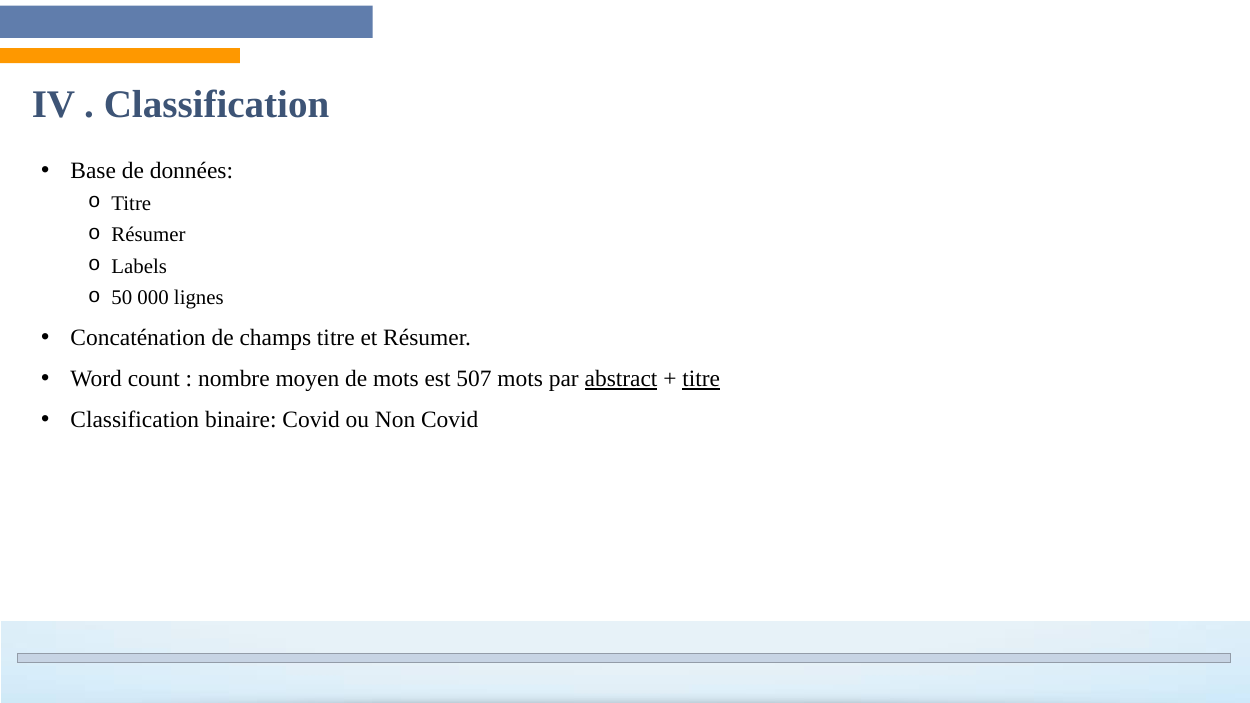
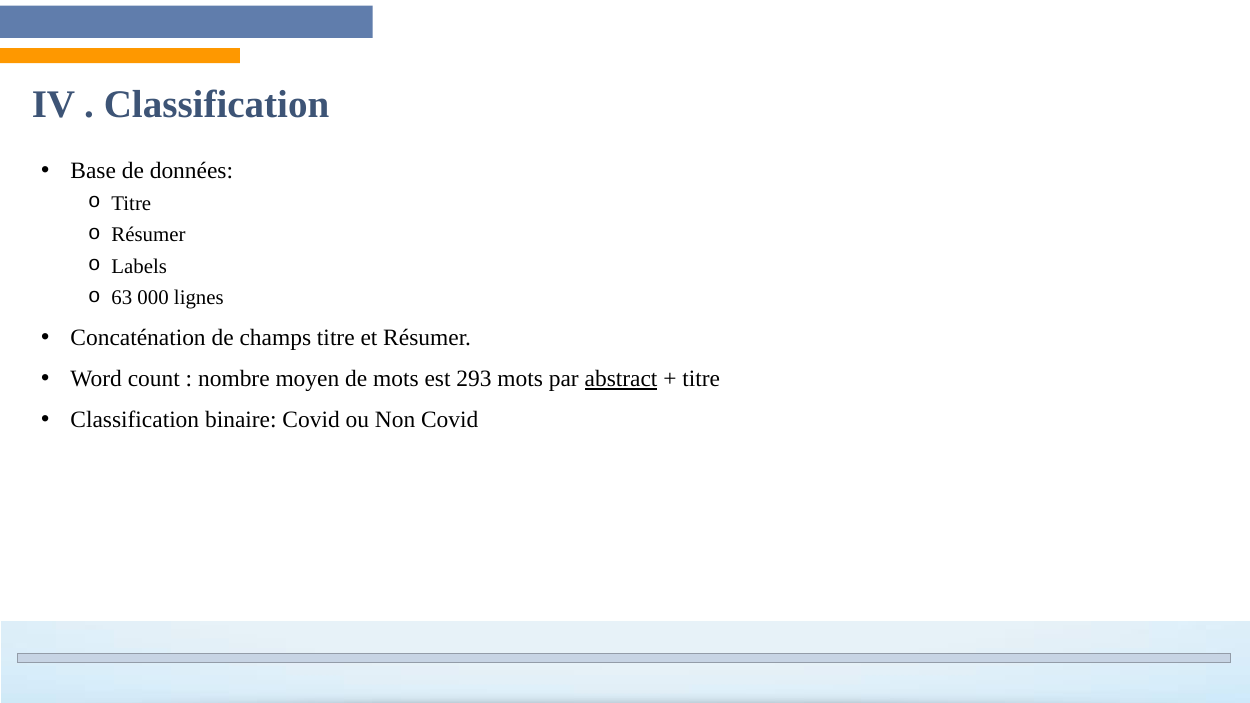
50: 50 -> 63
507: 507 -> 293
titre at (701, 379) underline: present -> none
